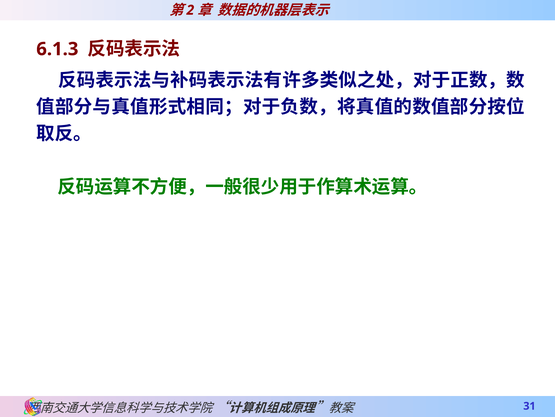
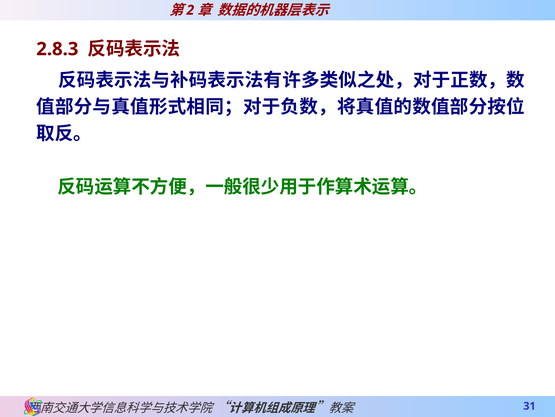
6.1.3: 6.1.3 -> 2.8.3
